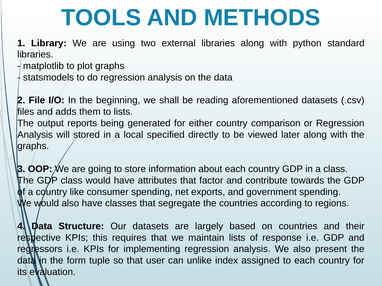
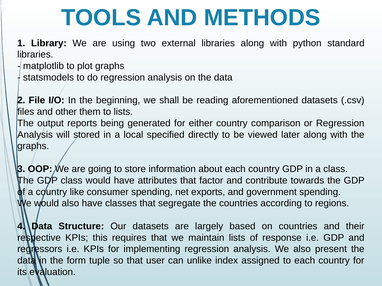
adds: adds -> other
